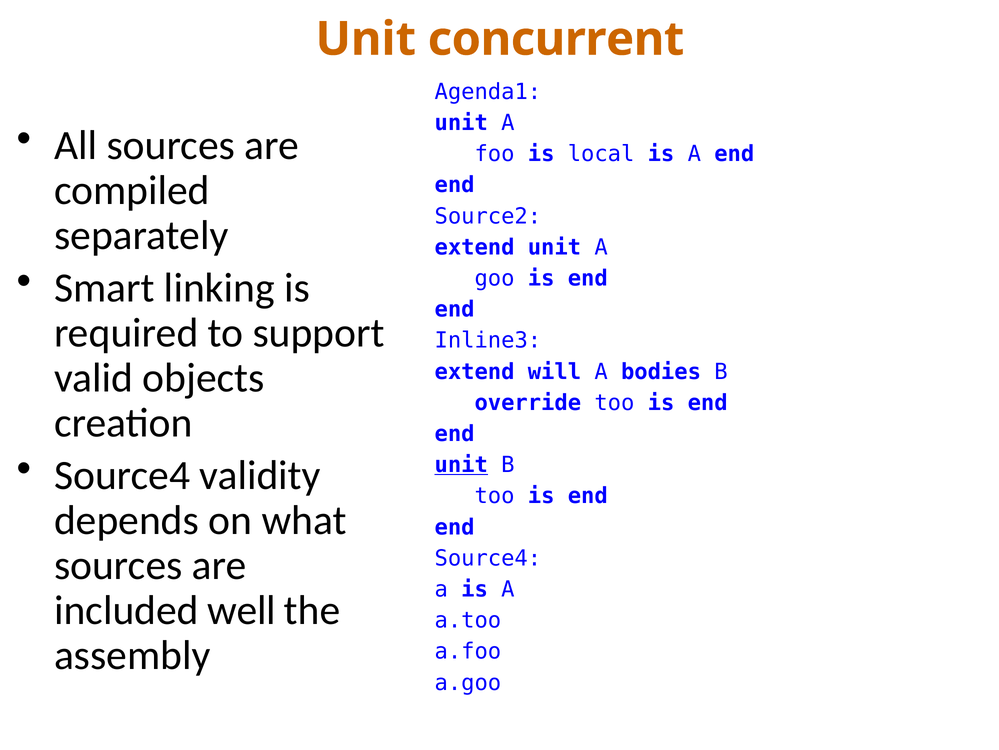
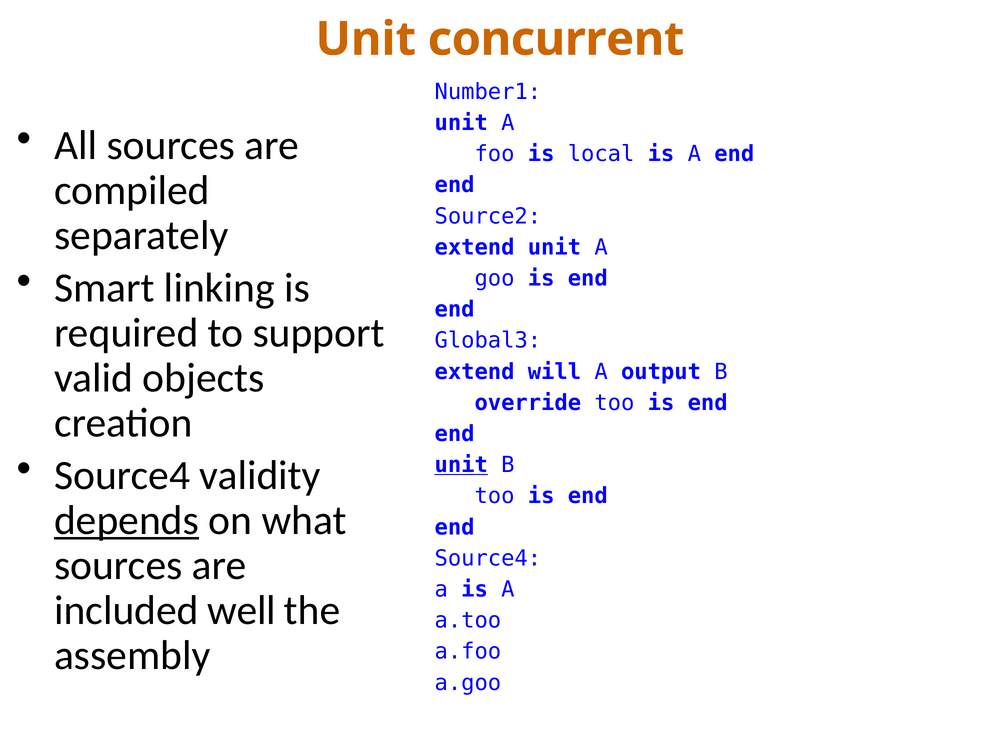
Agenda1: Agenda1 -> Number1
Inline3: Inline3 -> Global3
bodies: bodies -> output
depends underline: none -> present
